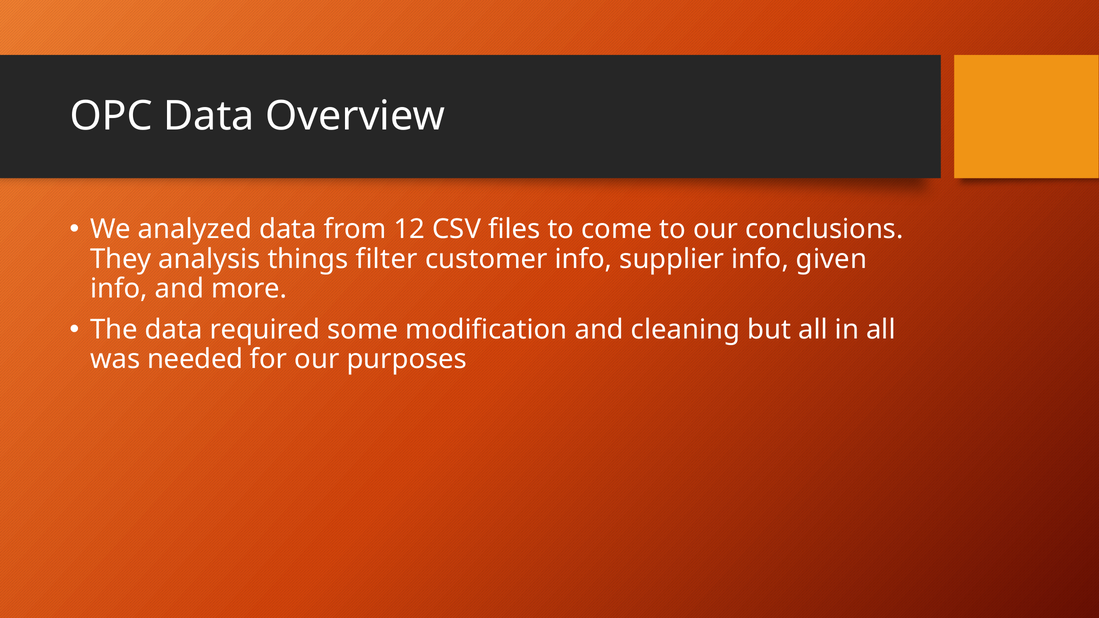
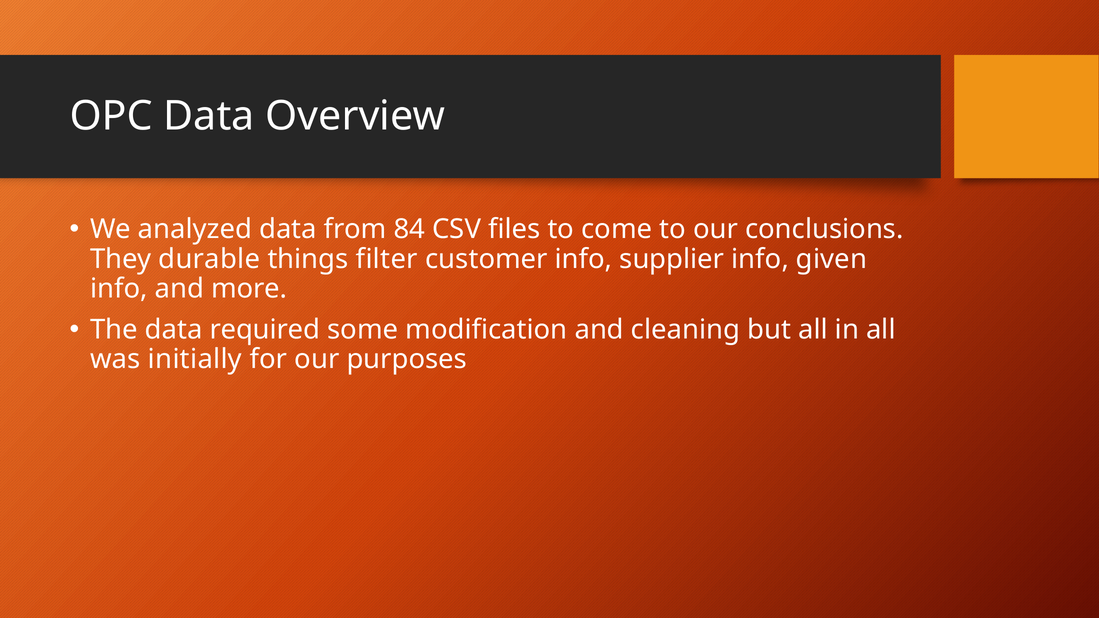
12: 12 -> 84
analysis: analysis -> durable
needed: needed -> initially
